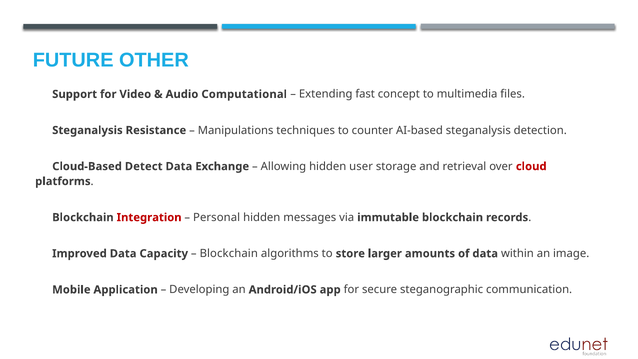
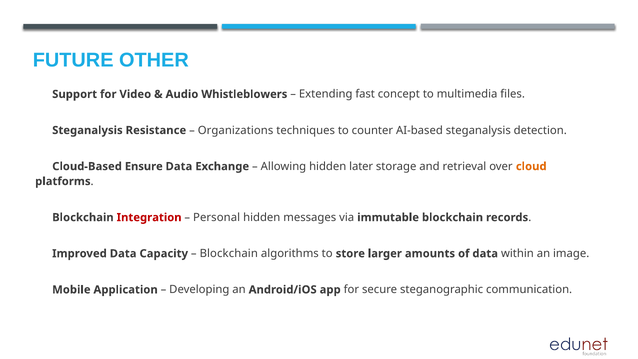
Computational: Computational -> Whistleblowers
Manipulations: Manipulations -> Organizations
Detect: Detect -> Ensure
user: user -> later
cloud colour: red -> orange
